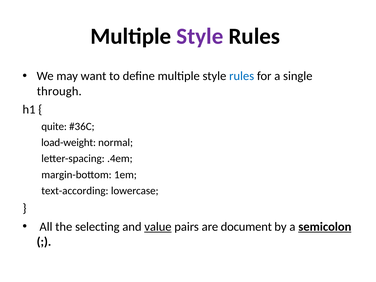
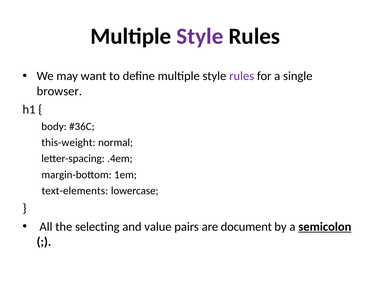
rules at (242, 76) colour: blue -> purple
through: through -> browser
quite: quite -> body
load-weight: load-weight -> this-weight
text-according: text-according -> text-elements
value underline: present -> none
